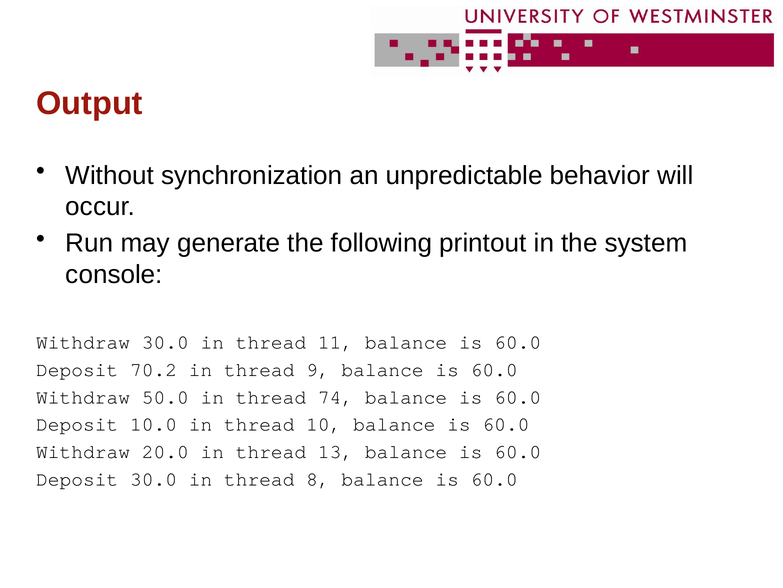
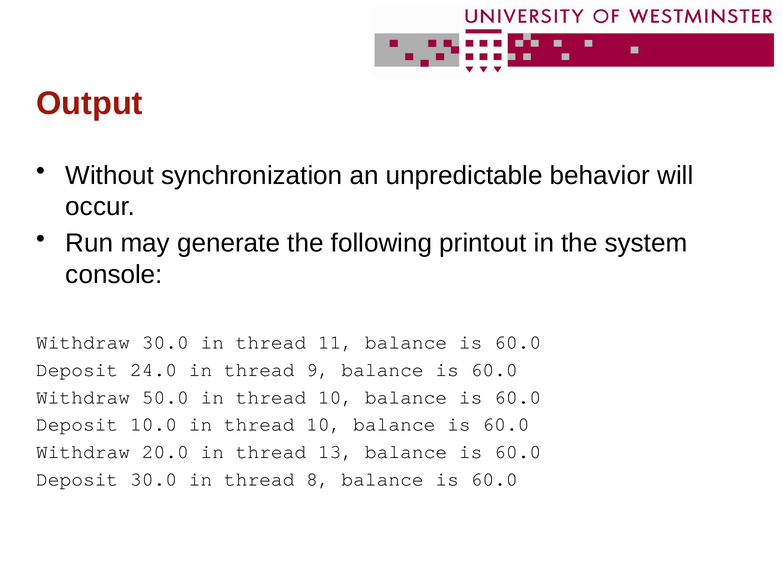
70.2: 70.2 -> 24.0
50.0 in thread 74: 74 -> 10
